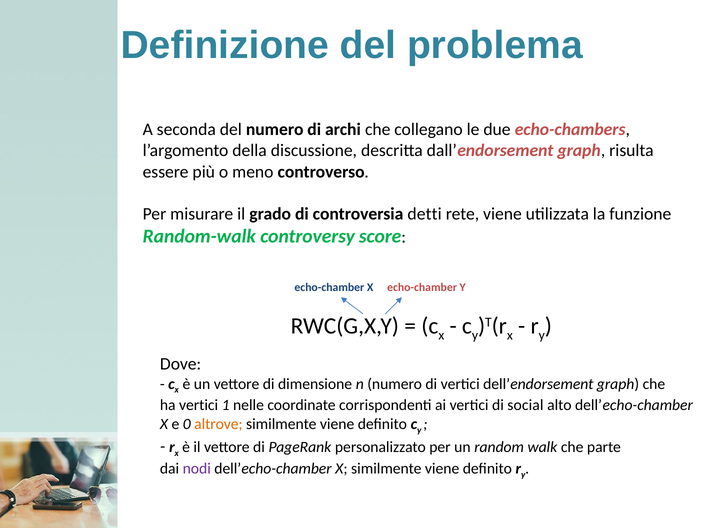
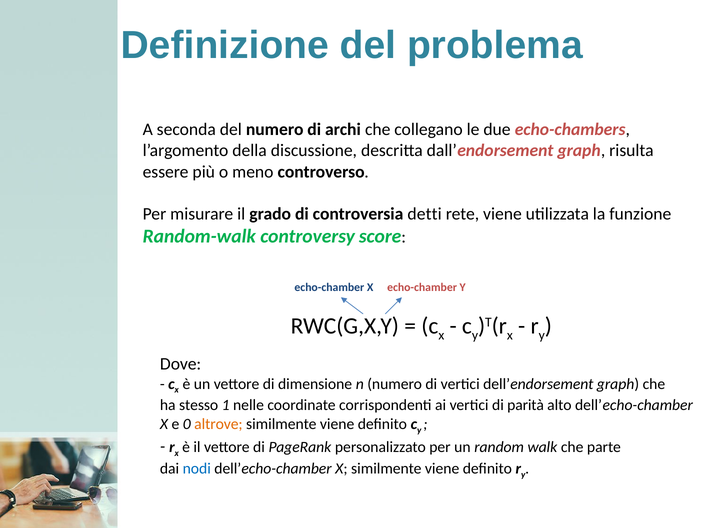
ha vertici: vertici -> stesso
social: social -> parità
nodi colour: purple -> blue
